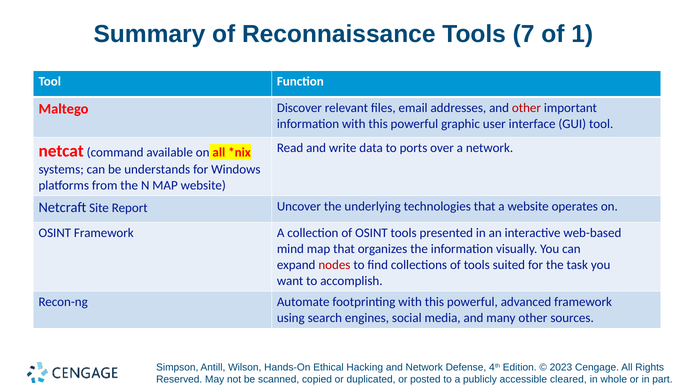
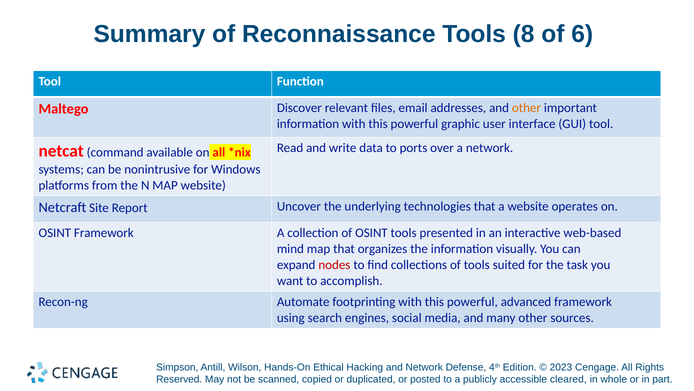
7: 7 -> 8
1: 1 -> 6
other at (526, 108) colour: red -> orange
understands: understands -> nonintrusive
